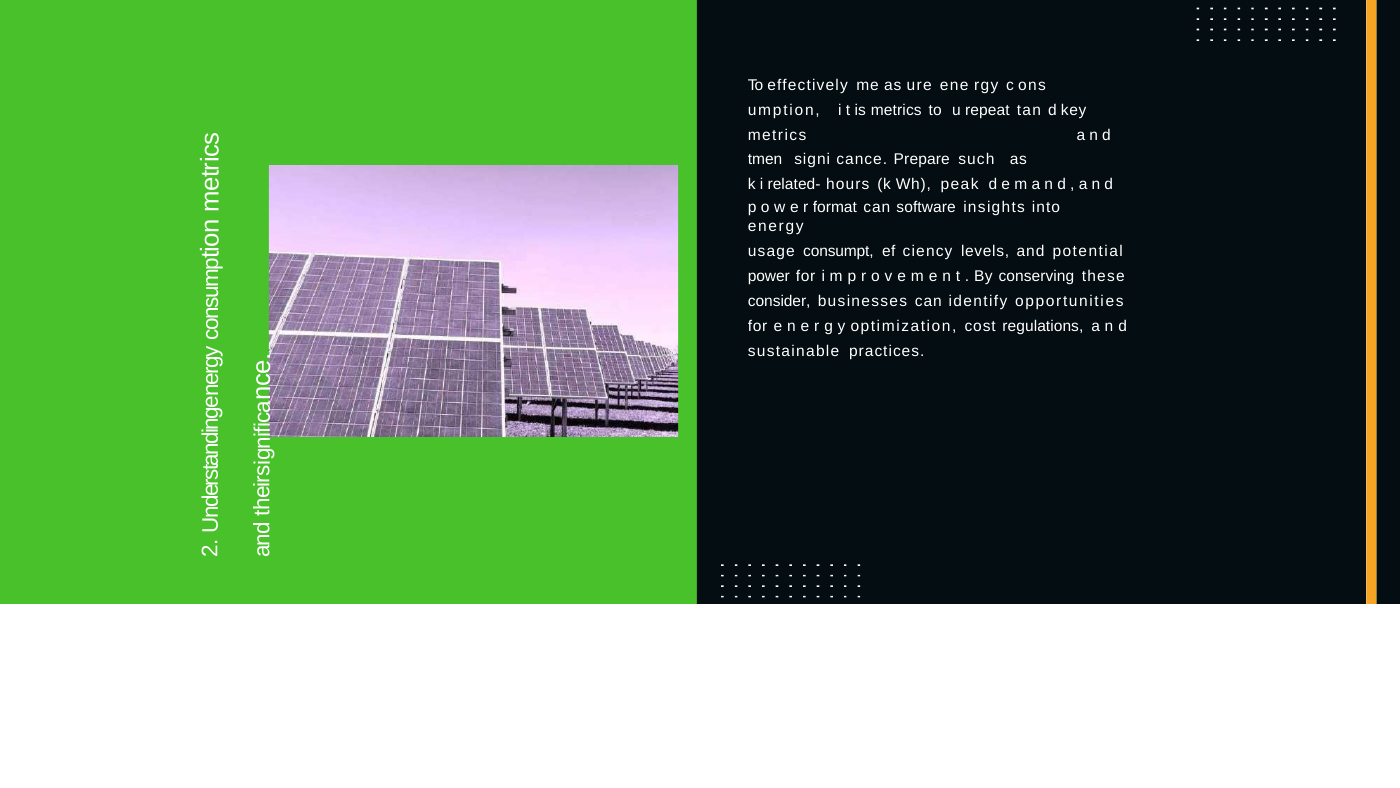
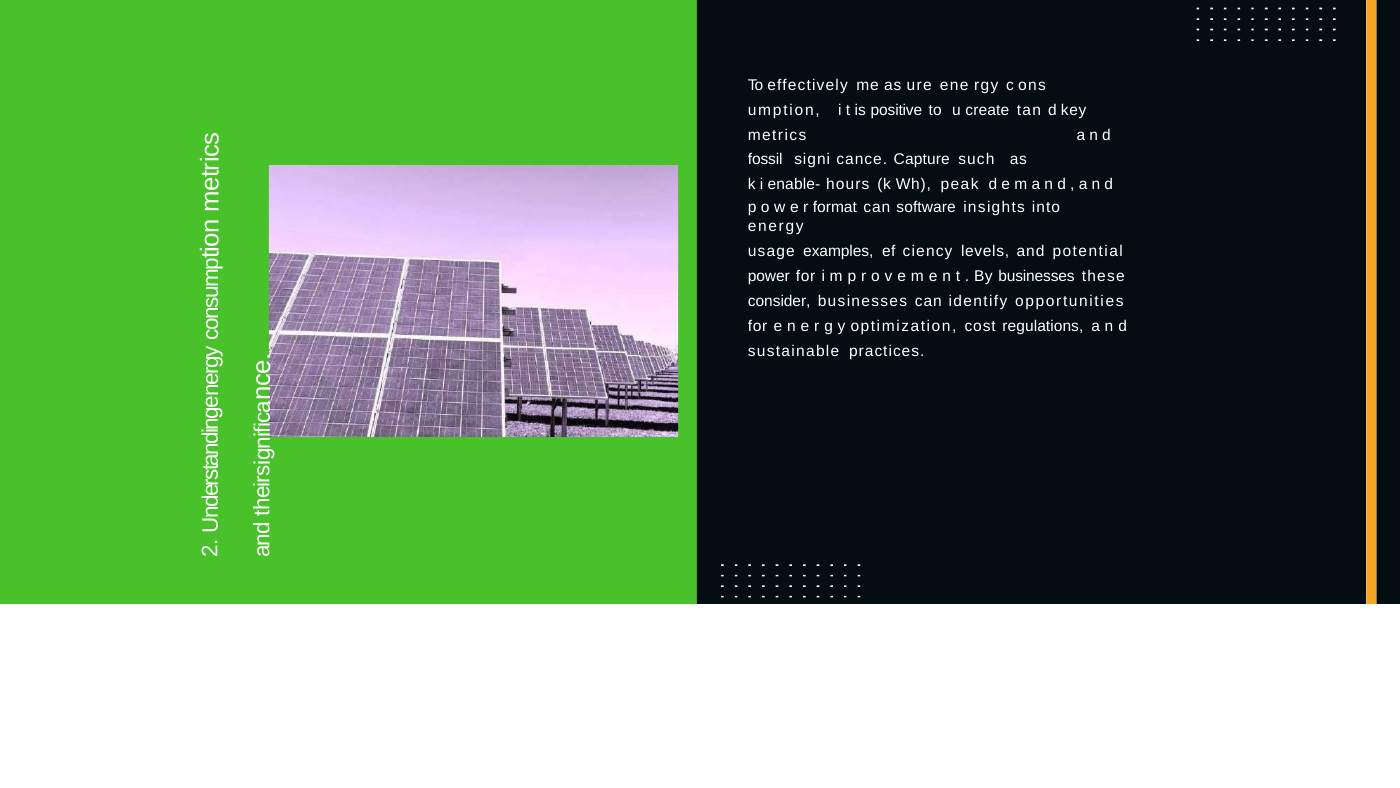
is metrics: metrics -> positive
repeat: repeat -> create
tmen: tmen -> fossil
Prepare: Prepare -> Capture
related-: related- -> enable-
consumpt: consumpt -> examples
By conserving: conserving -> businesses
